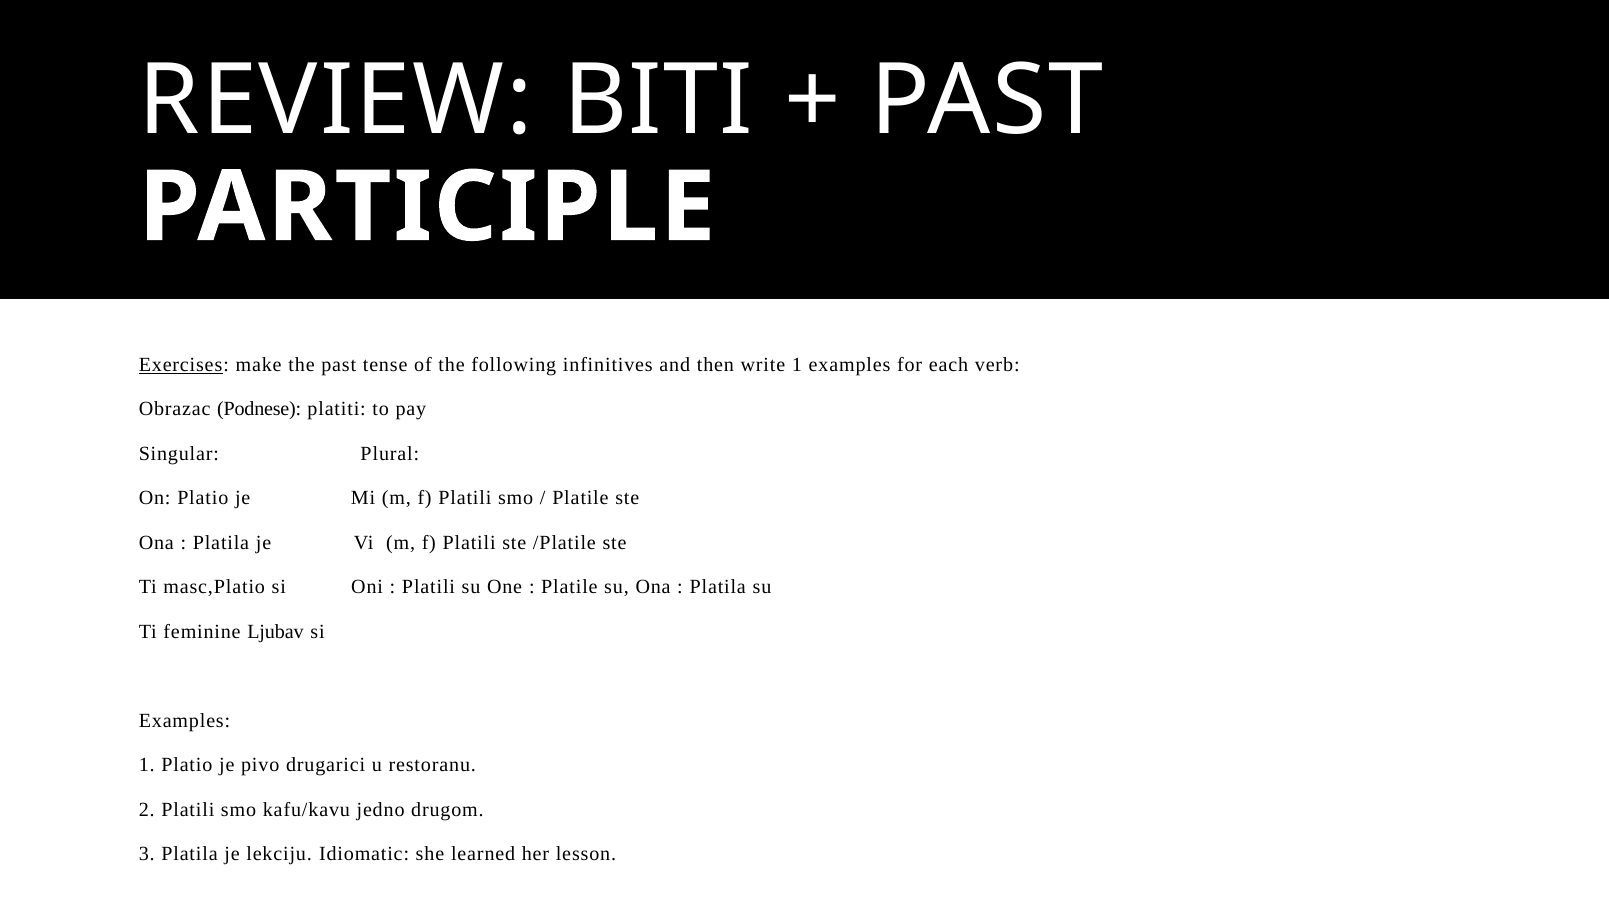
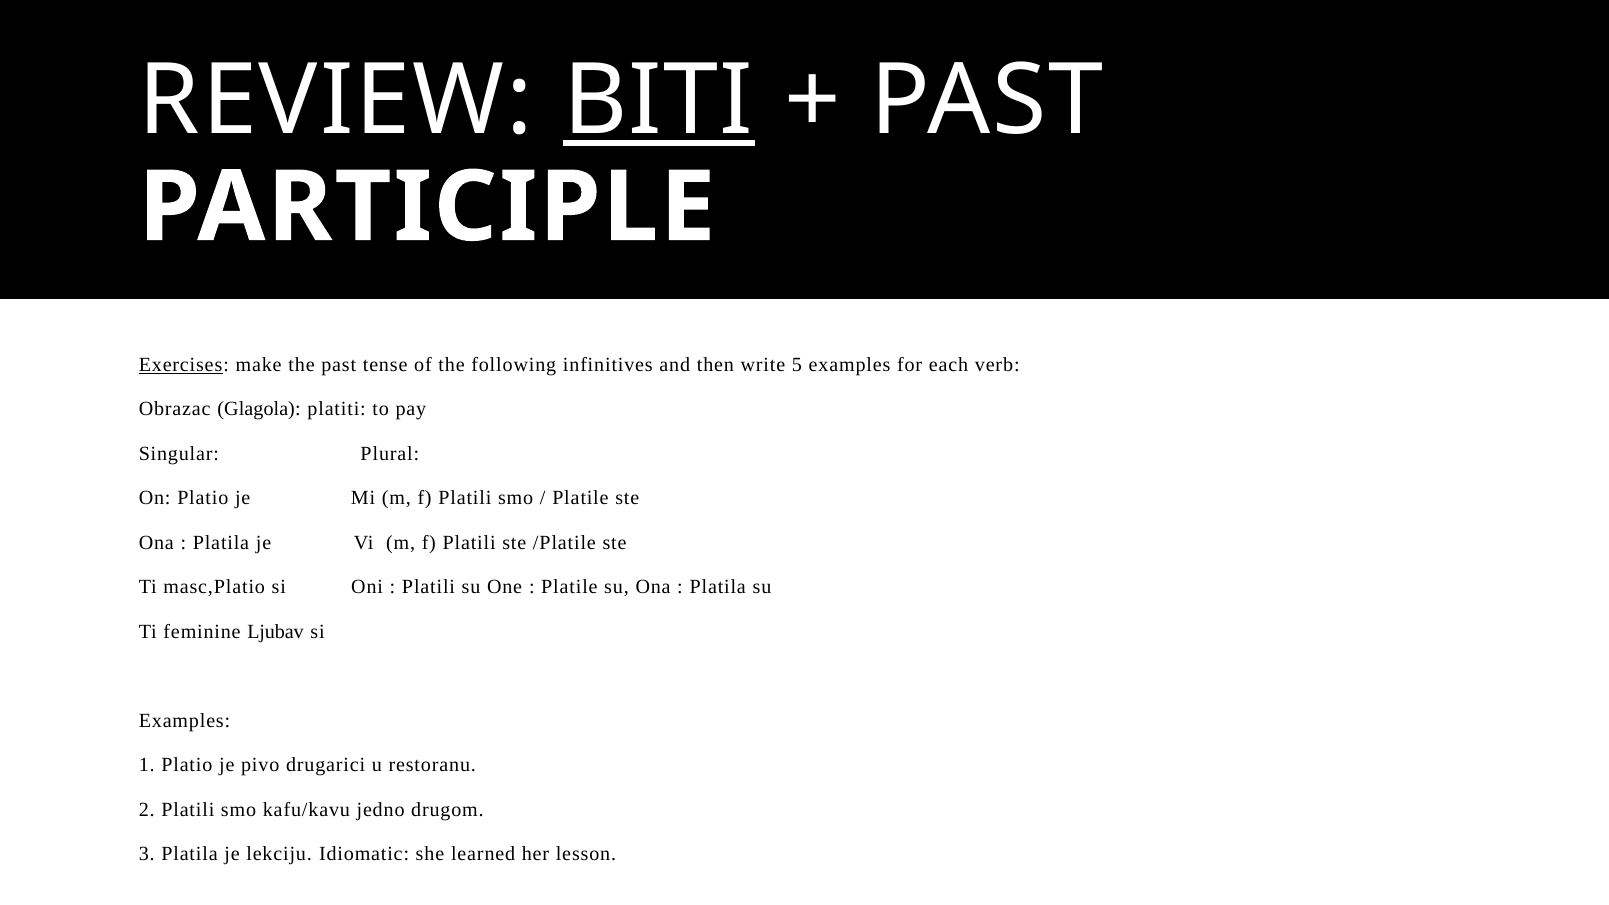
BITI underline: none -> present
write 1: 1 -> 5
Podnese: Podnese -> Glagola
